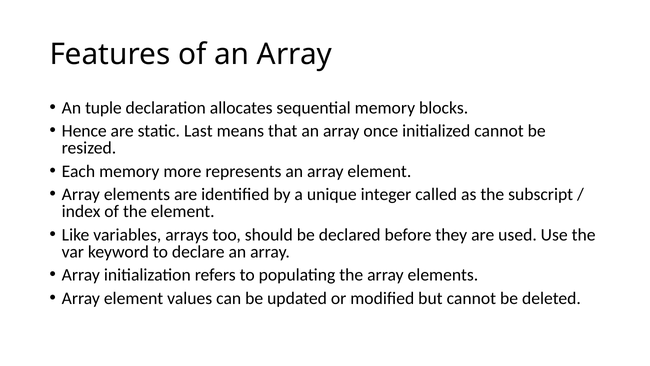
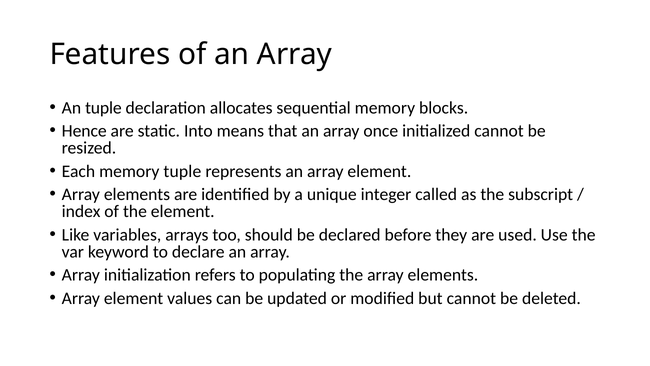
Last: Last -> Into
memory more: more -> tuple
